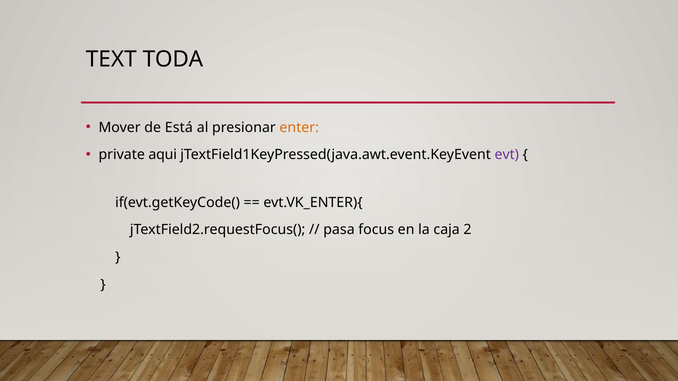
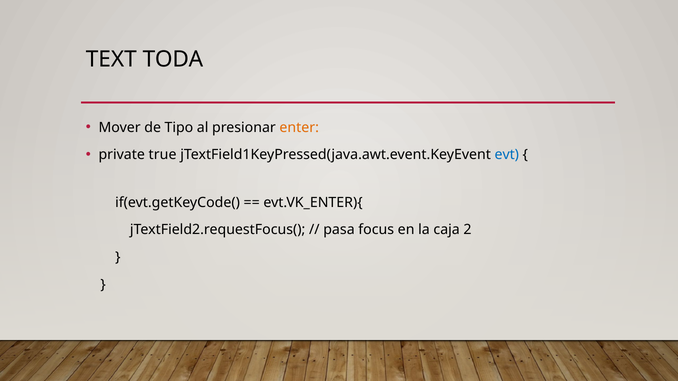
Está: Está -> Tipo
aqui: aqui -> true
evt colour: purple -> blue
